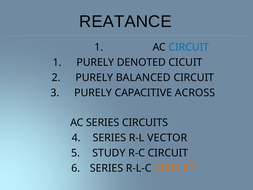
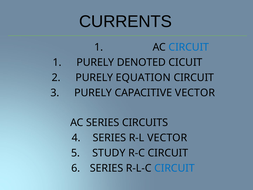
REATANCE: REATANCE -> CURRENTS
BALANCED: BALANCED -> EQUATION
CAPACITIVE ACROSS: ACROSS -> VECTOR
CIRCUIT at (174, 168) colour: orange -> blue
